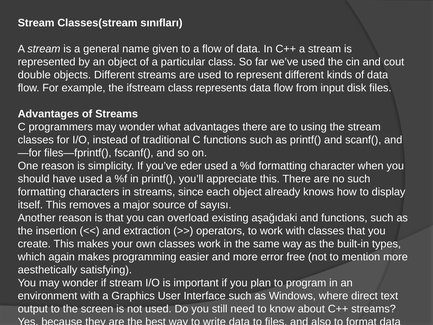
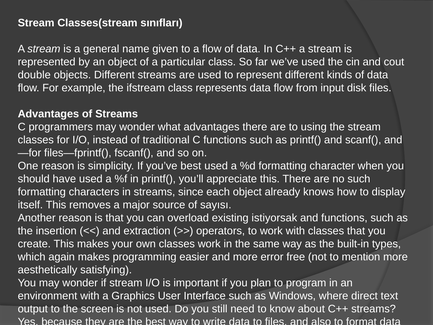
you’ve eder: eder -> best
aşağıdaki: aşağıdaki -> istiyorsak
